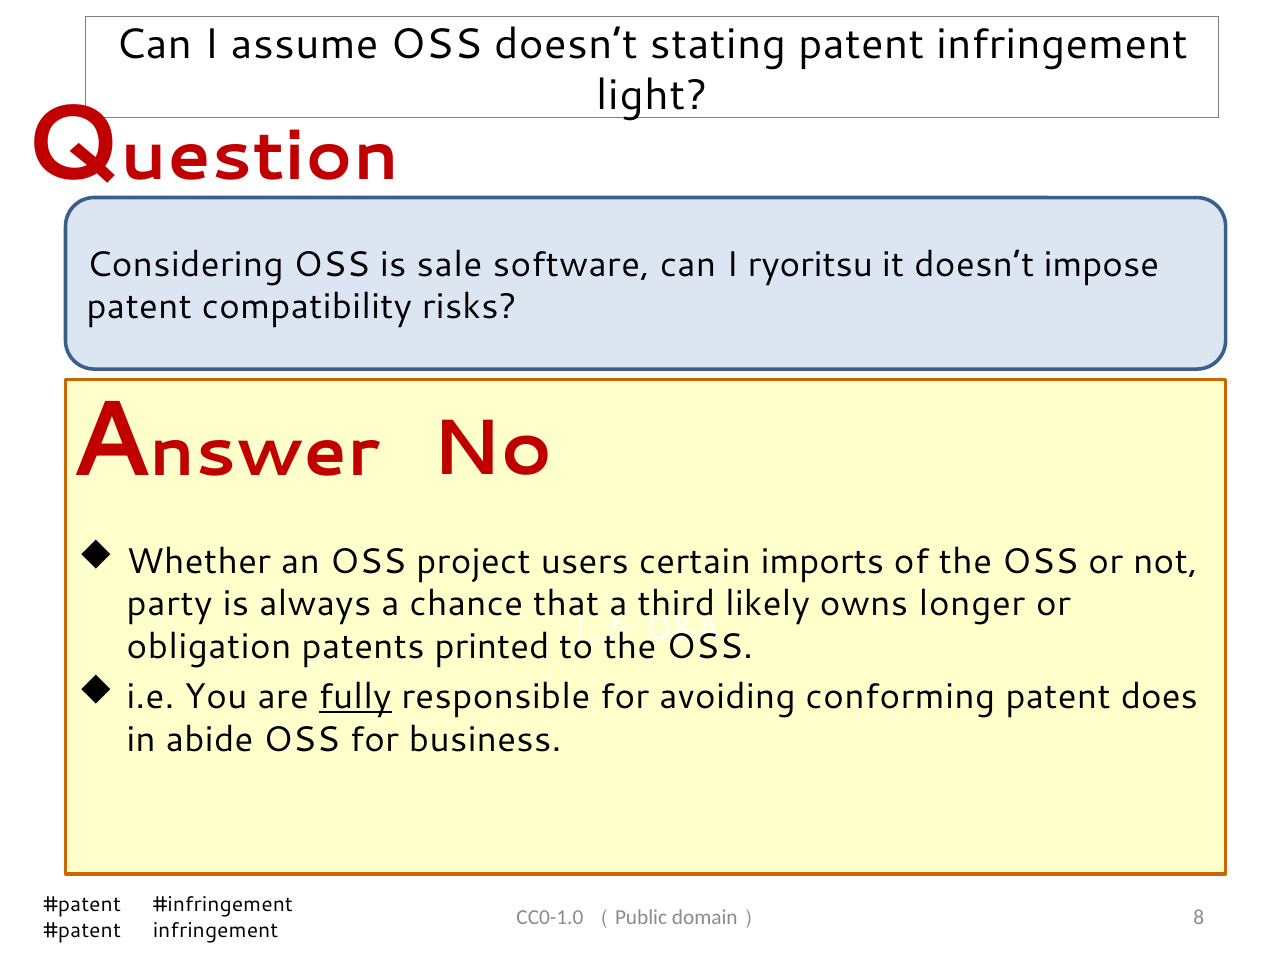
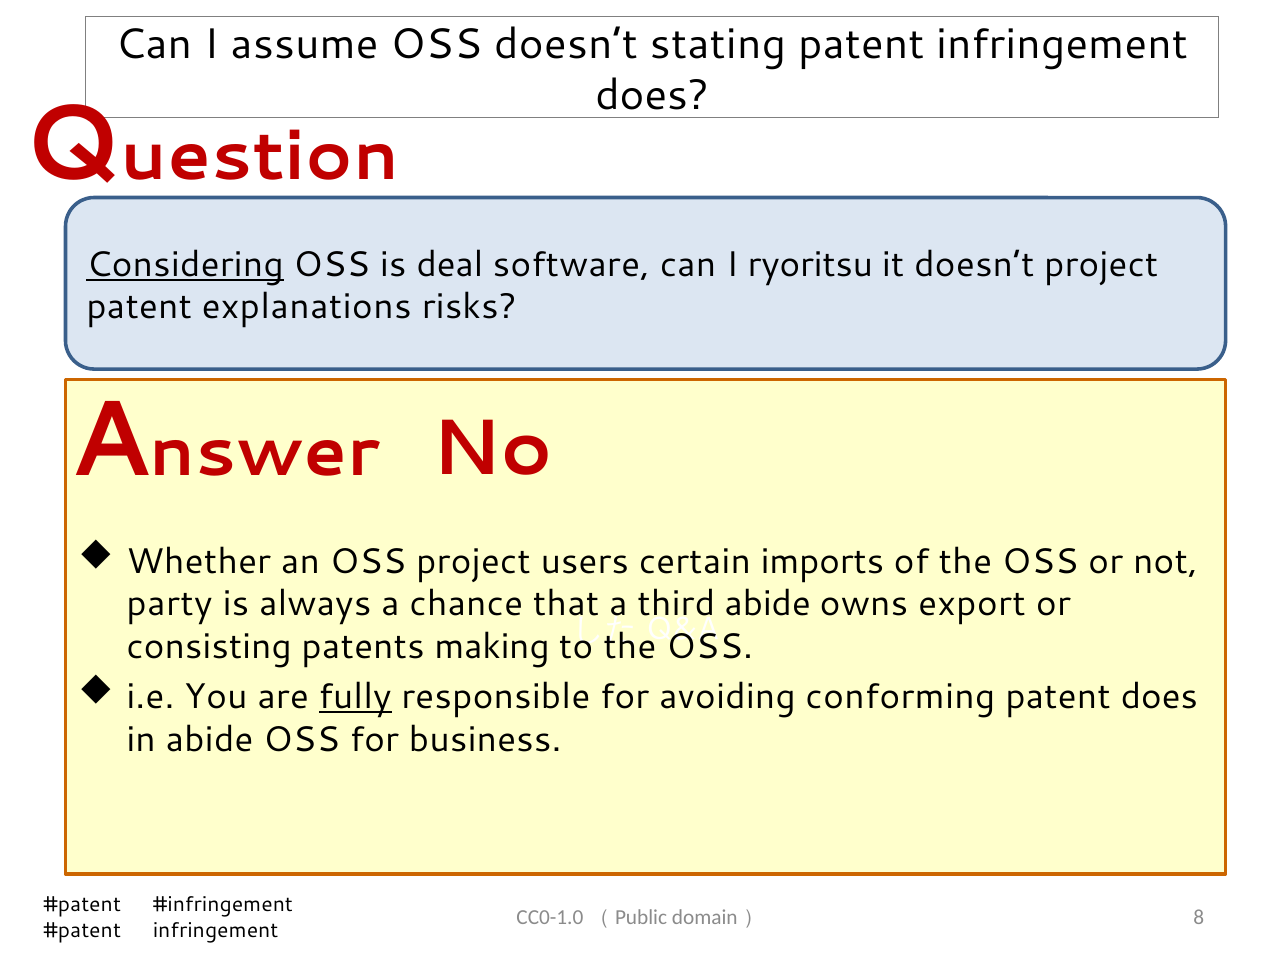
light at (652, 95): light -> does
Considering underline: none -> present
sale: sale -> deal
doesn’t impose: impose -> project
compatibility: compatibility -> explanations
third likely: likely -> abide
longer: longer -> export
obligation: obligation -> consisting
printed: printed -> making
